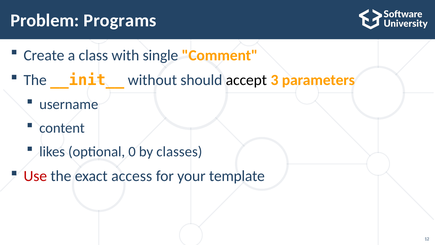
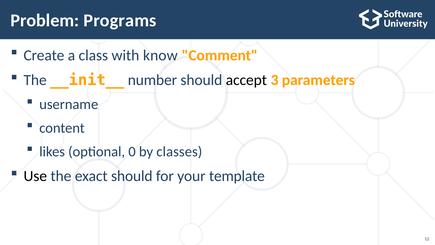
single: single -> know
without: without -> number
Use colour: red -> black
exact access: access -> should
